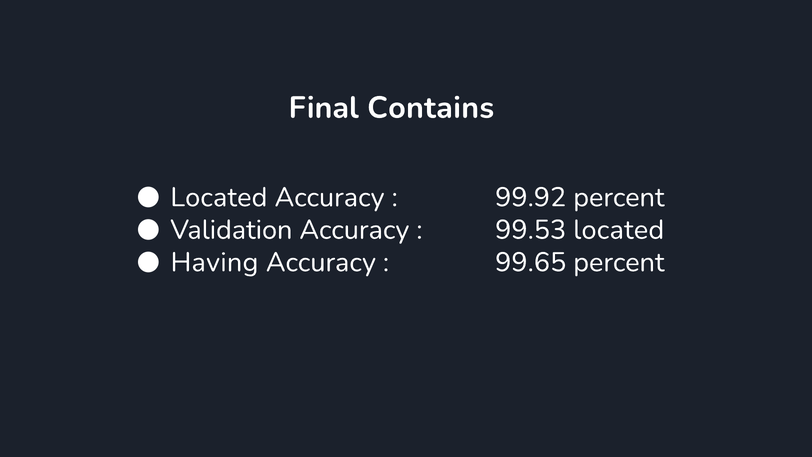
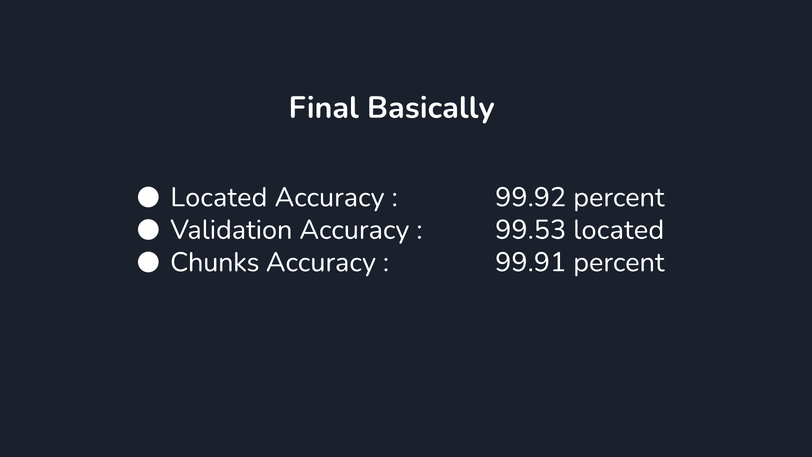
Contains: Contains -> Basically
Having: Having -> Chunks
99.65: 99.65 -> 99.91
